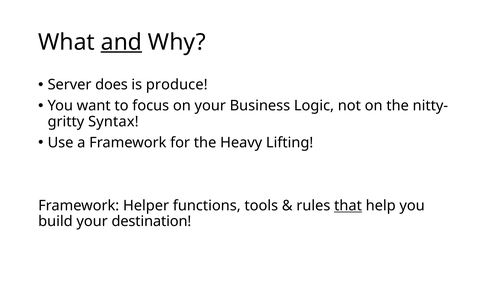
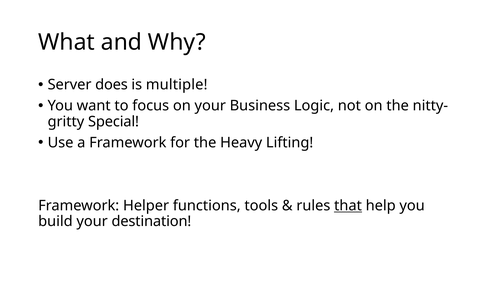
and underline: present -> none
produce: produce -> multiple
Syntax: Syntax -> Special
